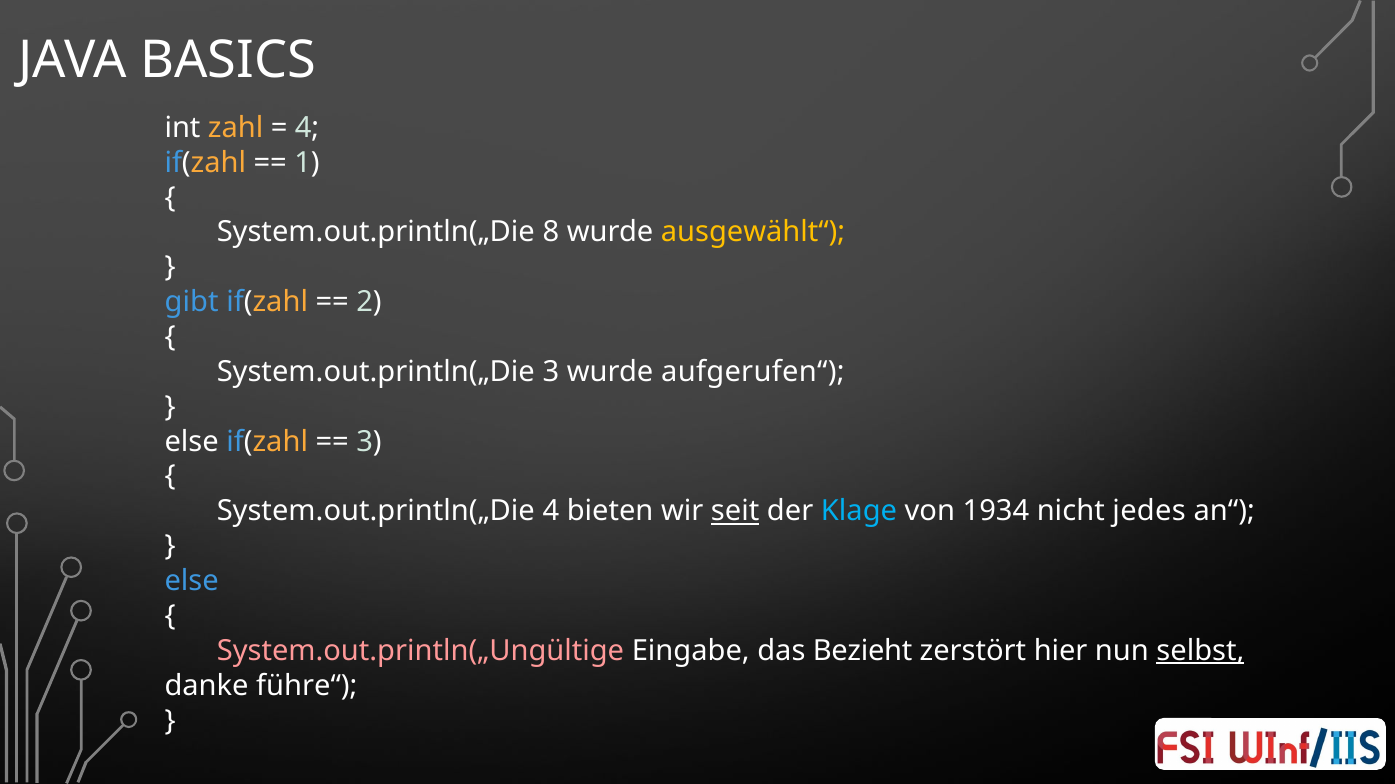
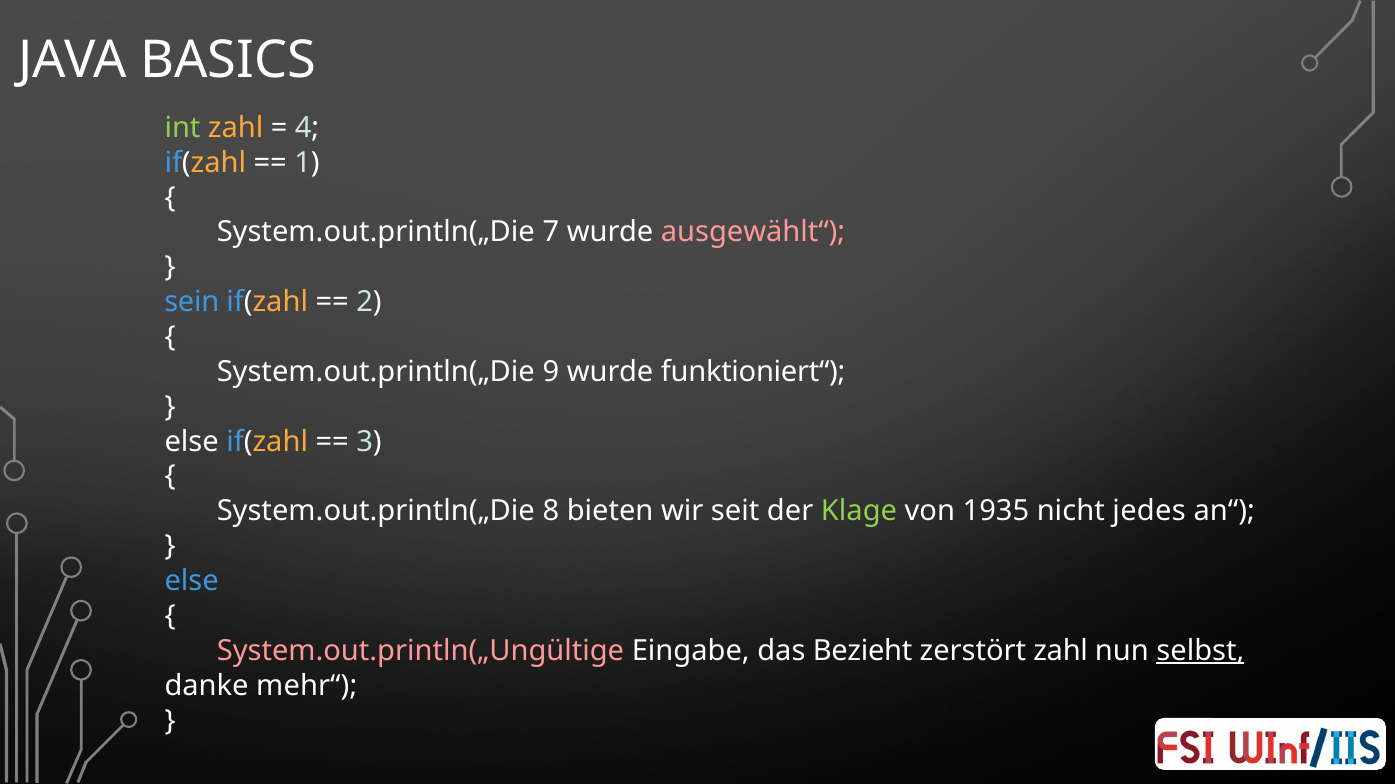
int colour: white -> light green
8: 8 -> 7
ausgewählt“ colour: yellow -> pink
gibt: gibt -> sein
System.out.println(„Die 3: 3 -> 9
aufgerufen“: aufgerufen“ -> funktioniert“
System.out.println(„Die 4: 4 -> 8
seit underline: present -> none
Klage colour: light blue -> light green
1934: 1934 -> 1935
zerstört hier: hier -> zahl
führe“: führe“ -> mehr“
